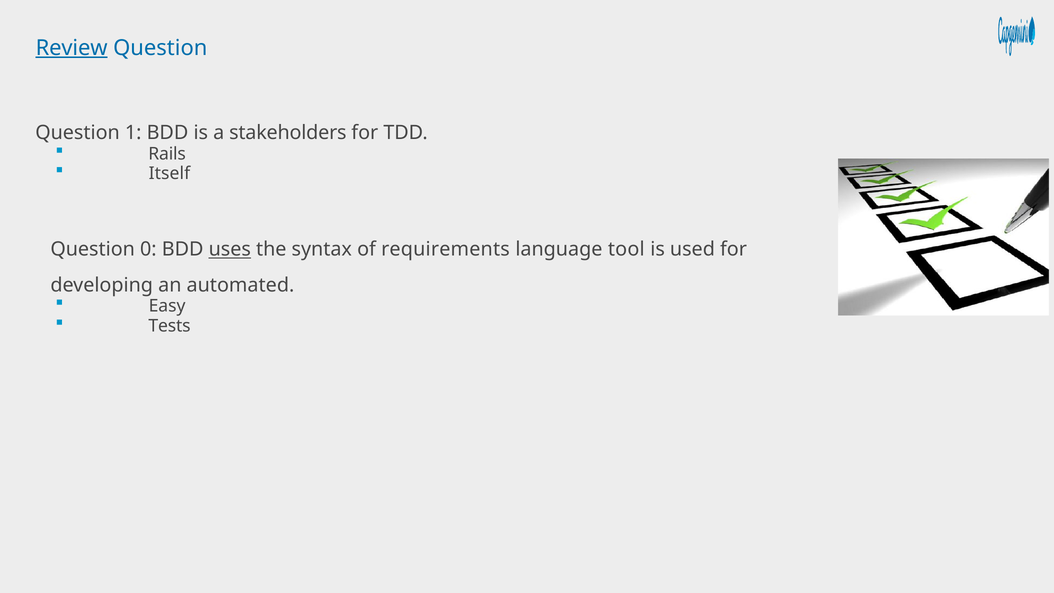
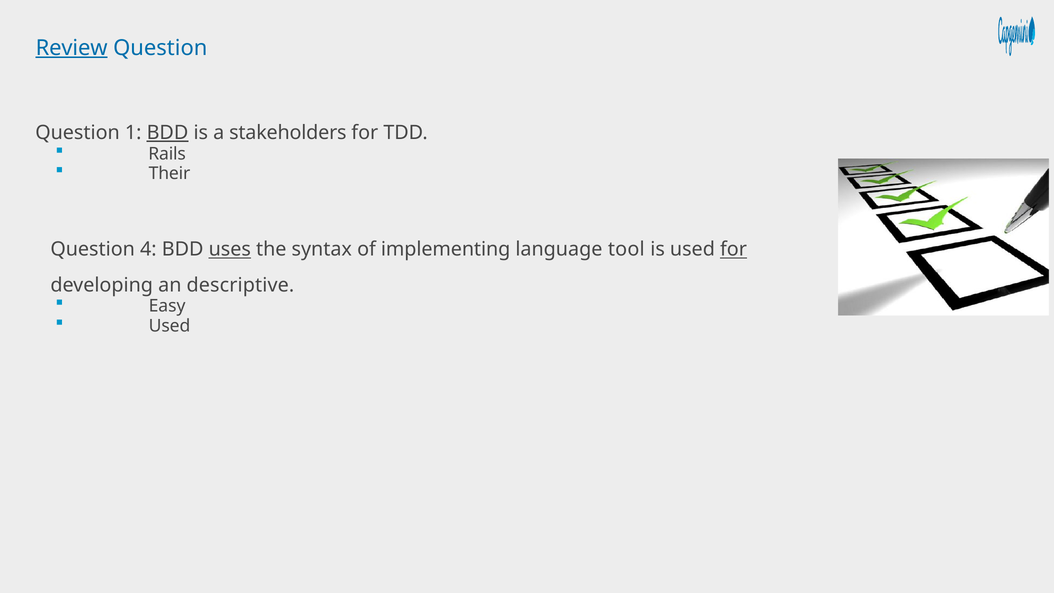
BDD at (167, 133) underline: none -> present
Itself: Itself -> Their
0: 0 -> 4
requirements: requirements -> implementing
for at (733, 249) underline: none -> present
automated: automated -> descriptive
Tests at (170, 326): Tests -> Used
